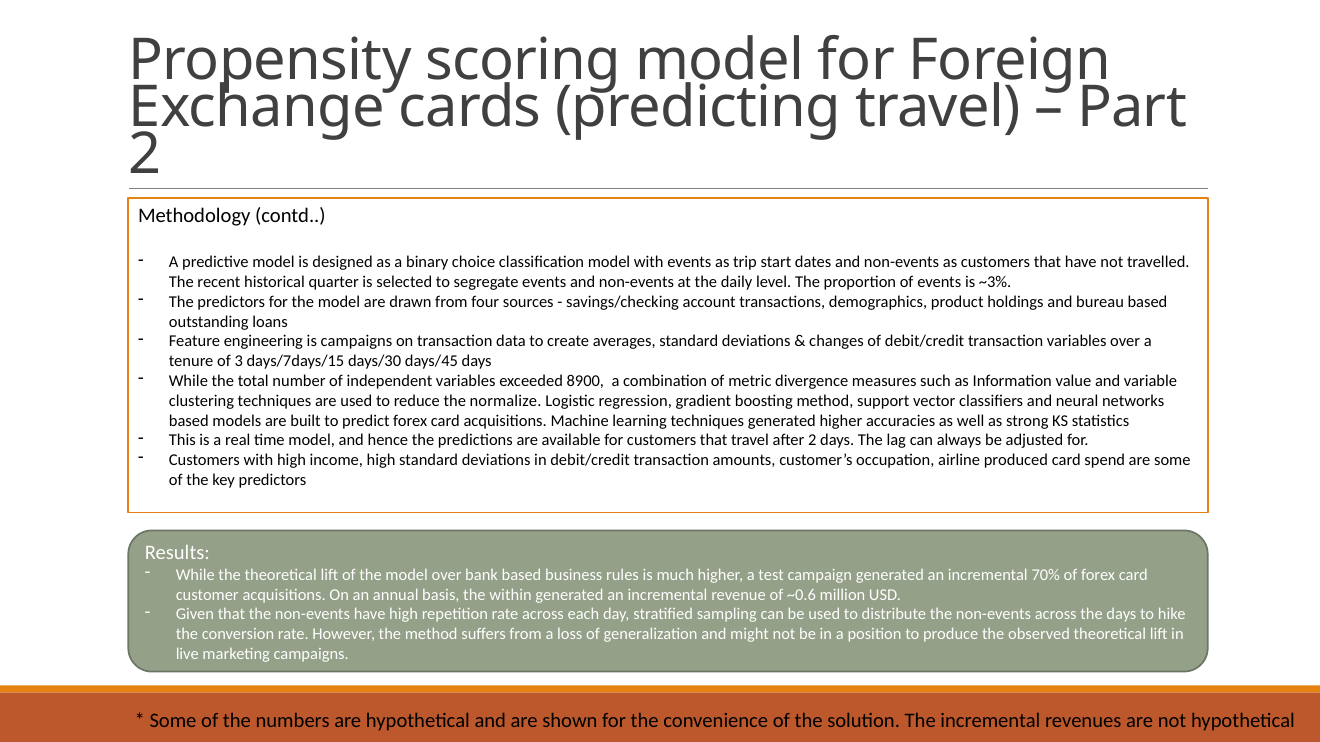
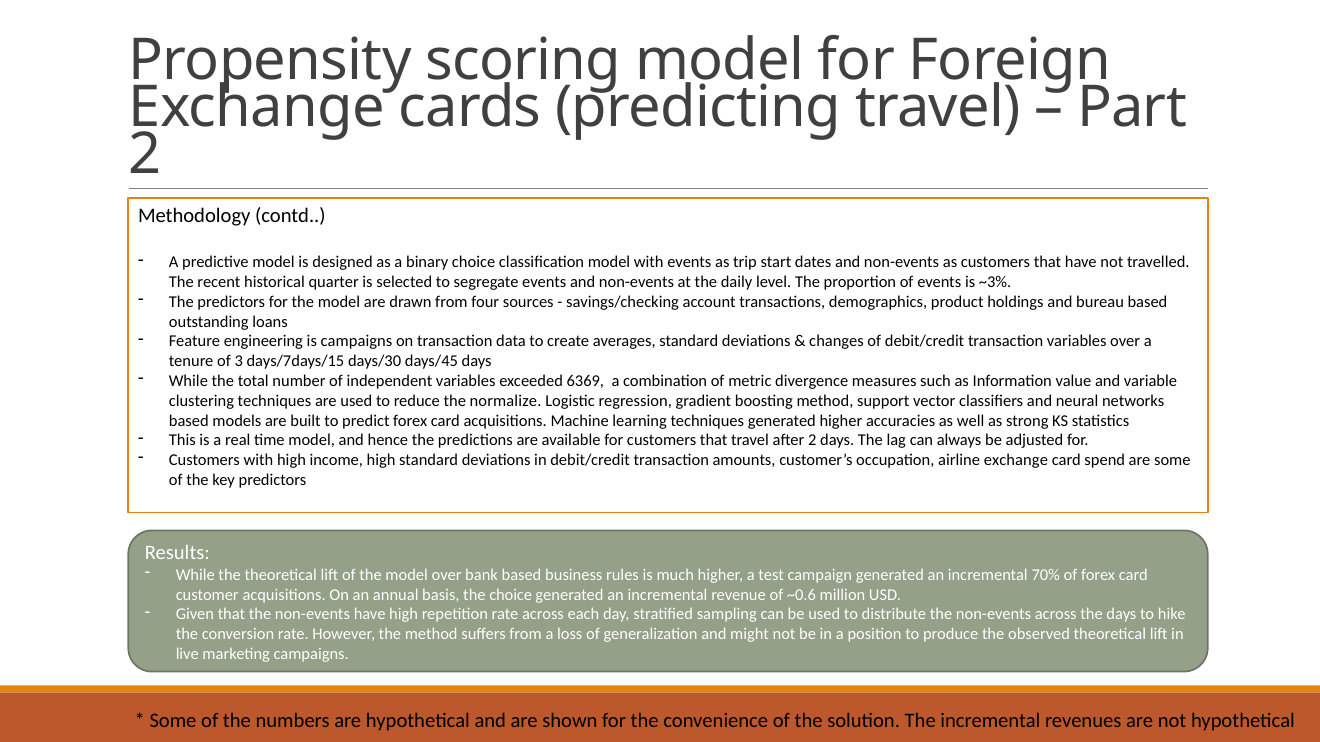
8900: 8900 -> 6369
airline produced: produced -> exchange
the within: within -> choice
